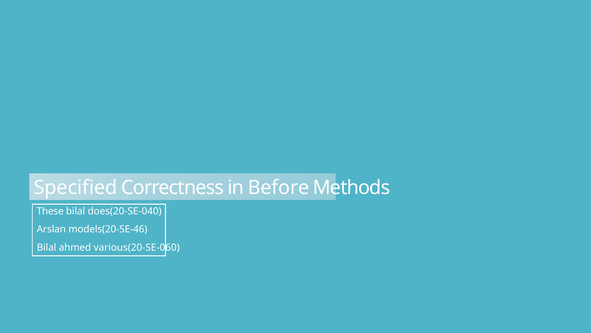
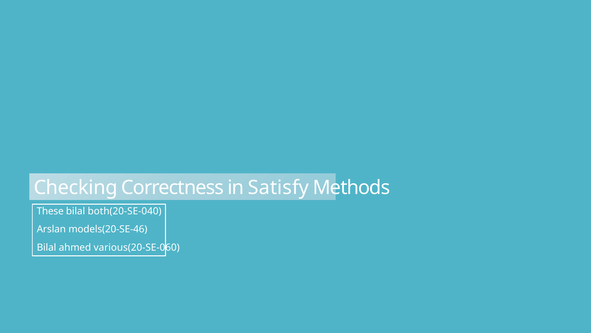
Specified: Specified -> Checking
Before: Before -> Satisfy
does(20-SE-040: does(20-SE-040 -> both(20-SE-040
